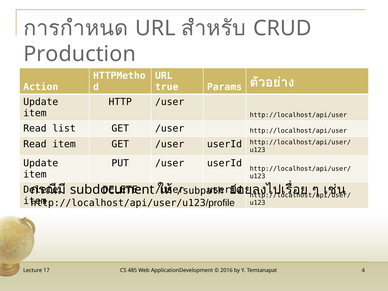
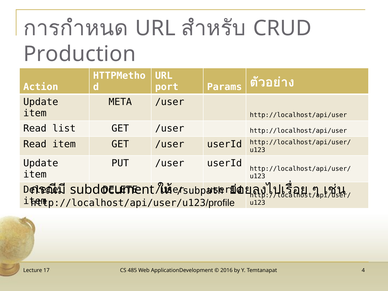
true: true -> port
HTTP: HTTP -> META
